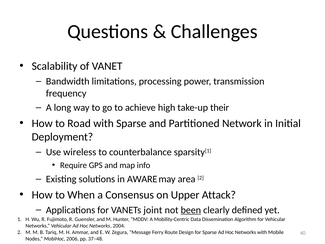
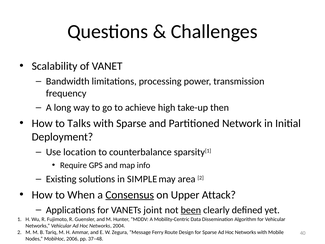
their: their -> then
Road: Road -> Talks
wireless: wireless -> location
AWARE: AWARE -> SIMPLE
Consensus underline: none -> present
